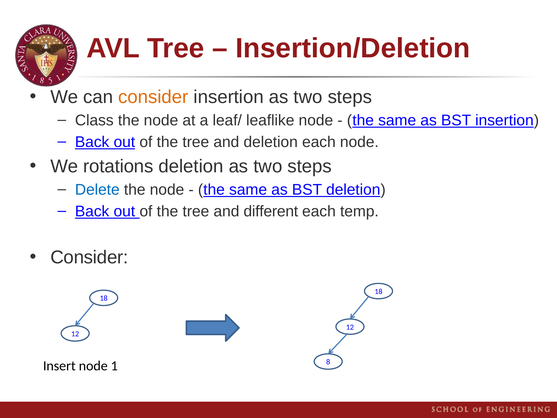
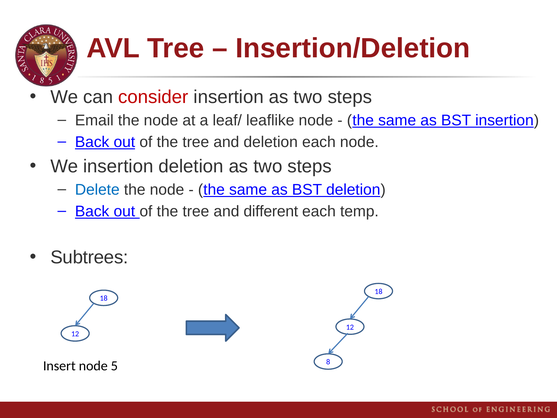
consider at (153, 97) colour: orange -> red
Class: Class -> Email
We rotations: rotations -> insertion
Consider at (89, 257): Consider -> Subtrees
1: 1 -> 5
